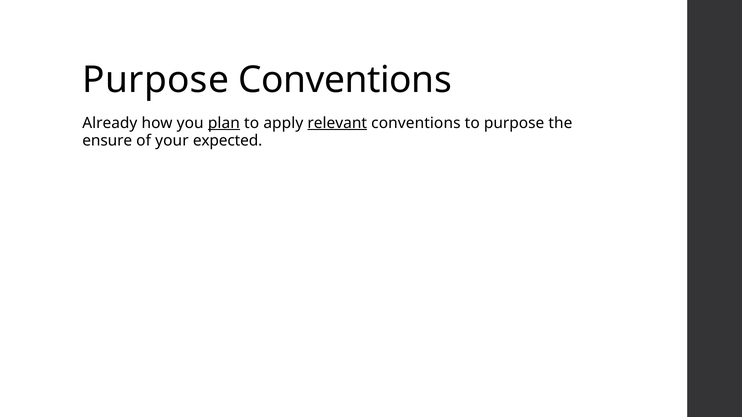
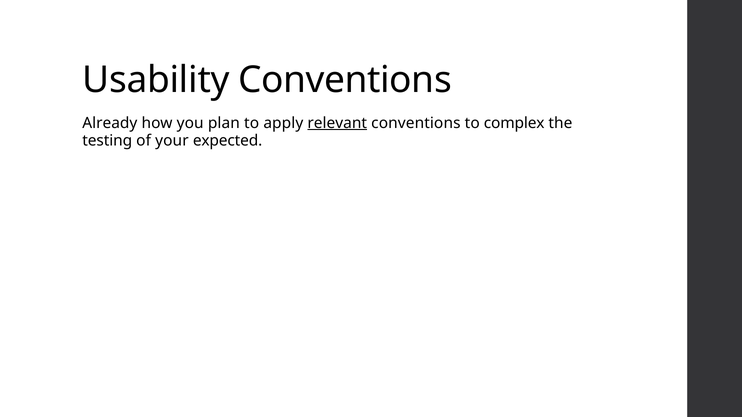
Purpose at (156, 80): Purpose -> Usability
plan underline: present -> none
to purpose: purpose -> complex
ensure: ensure -> testing
